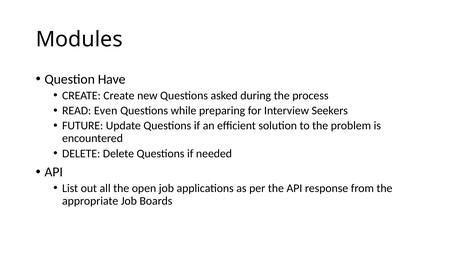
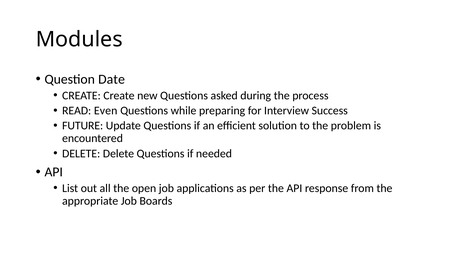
Have: Have -> Date
Seekers: Seekers -> Success
